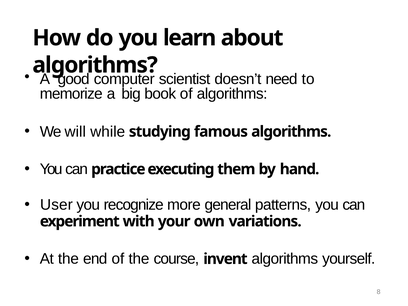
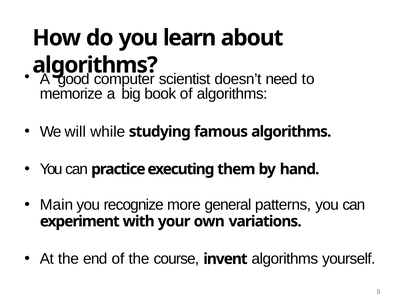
User: User -> Main
